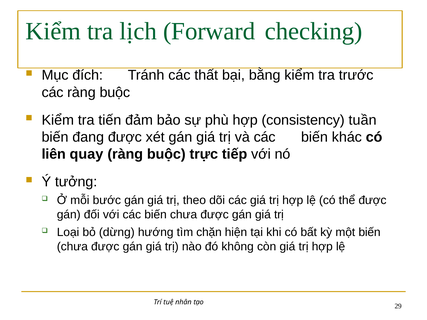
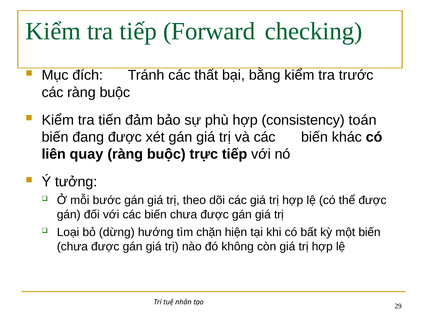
tra lịch: lịch -> tiếp
tuần: tuần -> toán
